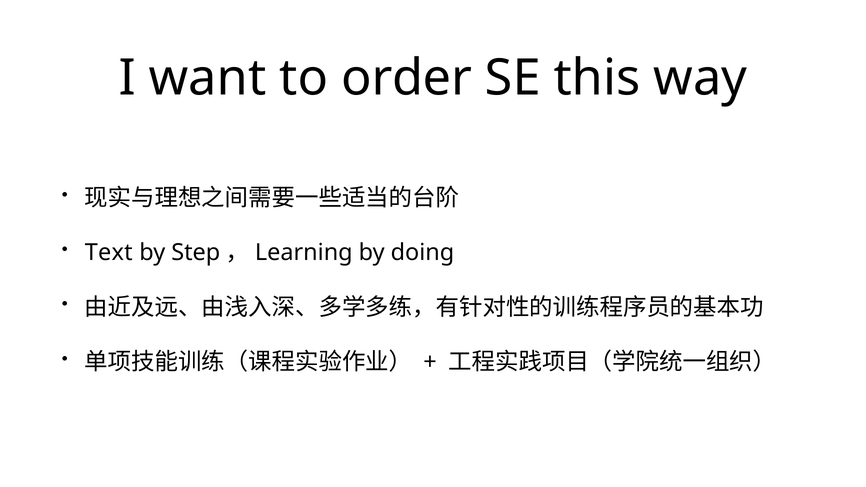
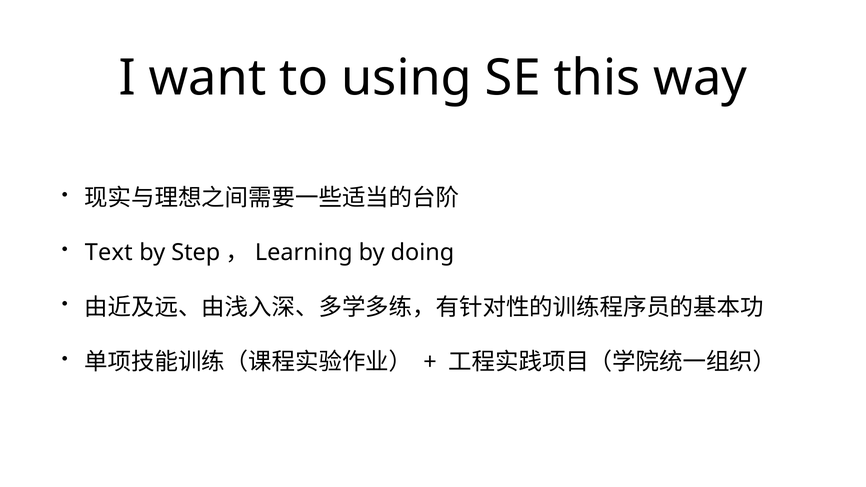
order: order -> using
